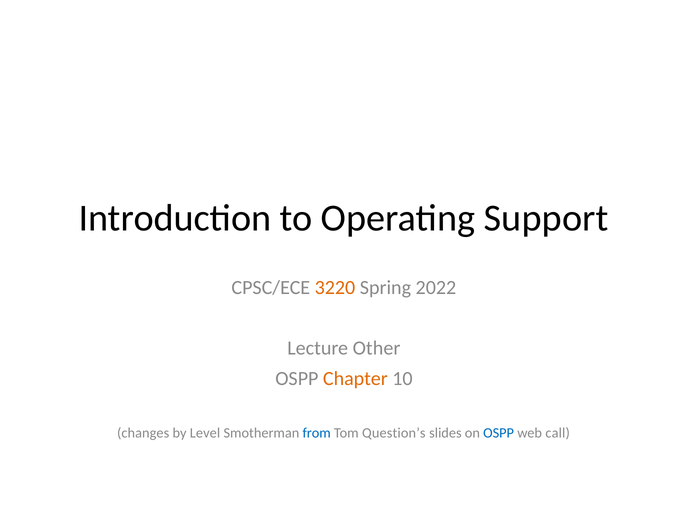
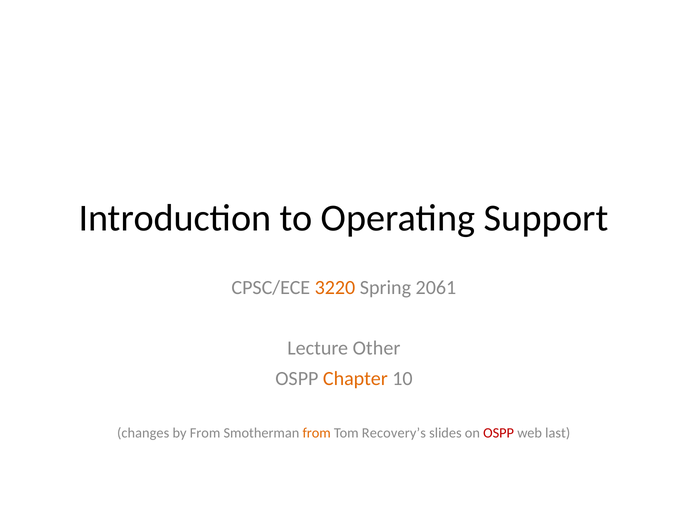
2022: 2022 -> 2061
by Level: Level -> From
from at (317, 433) colour: blue -> orange
Question’s: Question’s -> Recovery’s
OSPP at (499, 433) colour: blue -> red
call: call -> last
